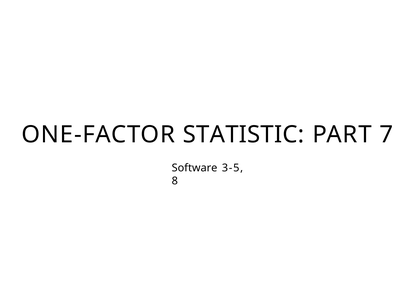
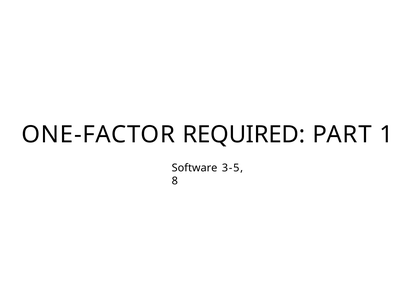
STATISTIC: STATISTIC -> REQUIRED
7: 7 -> 1
